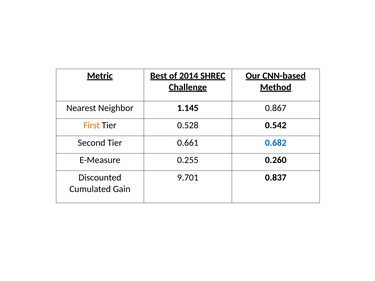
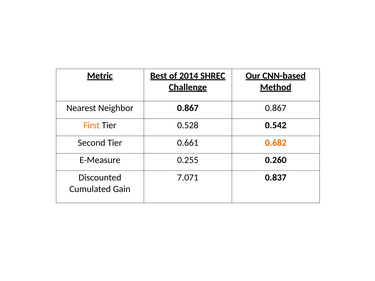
Neighbor 1.145: 1.145 -> 0.867
0.682 colour: blue -> orange
9.701: 9.701 -> 7.071
